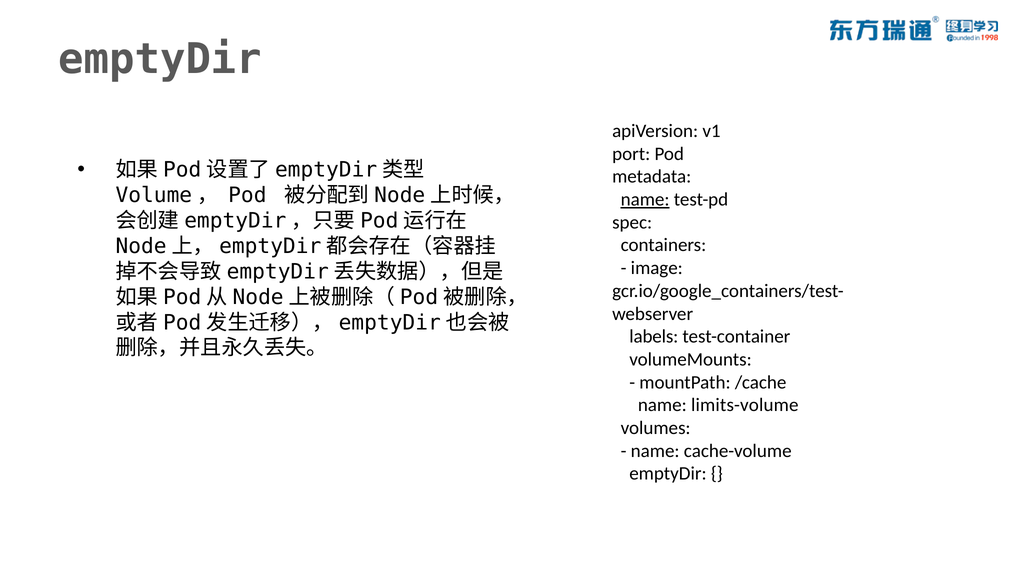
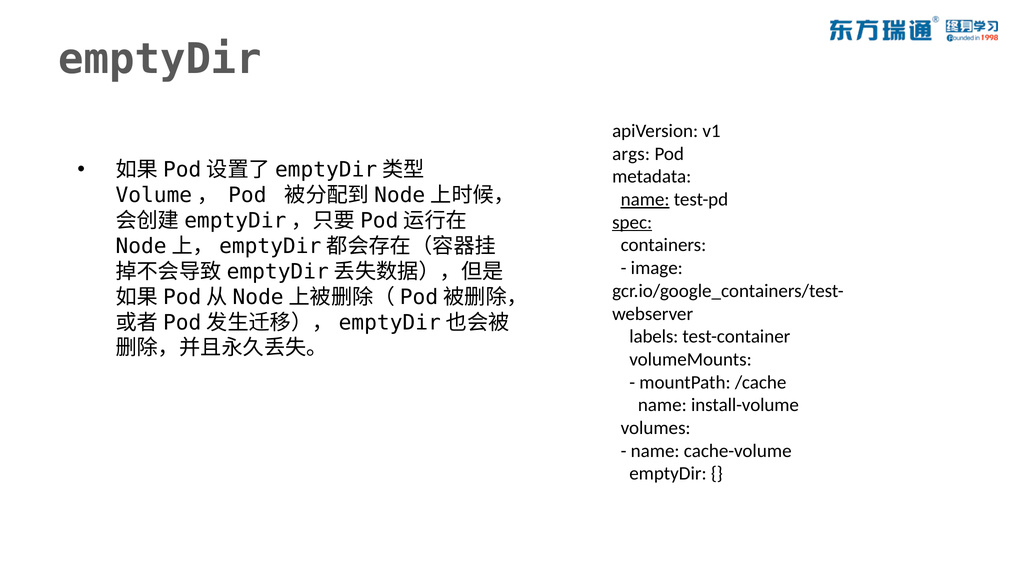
port: port -> args
spec underline: none -> present
limits-volume: limits-volume -> install-volume
